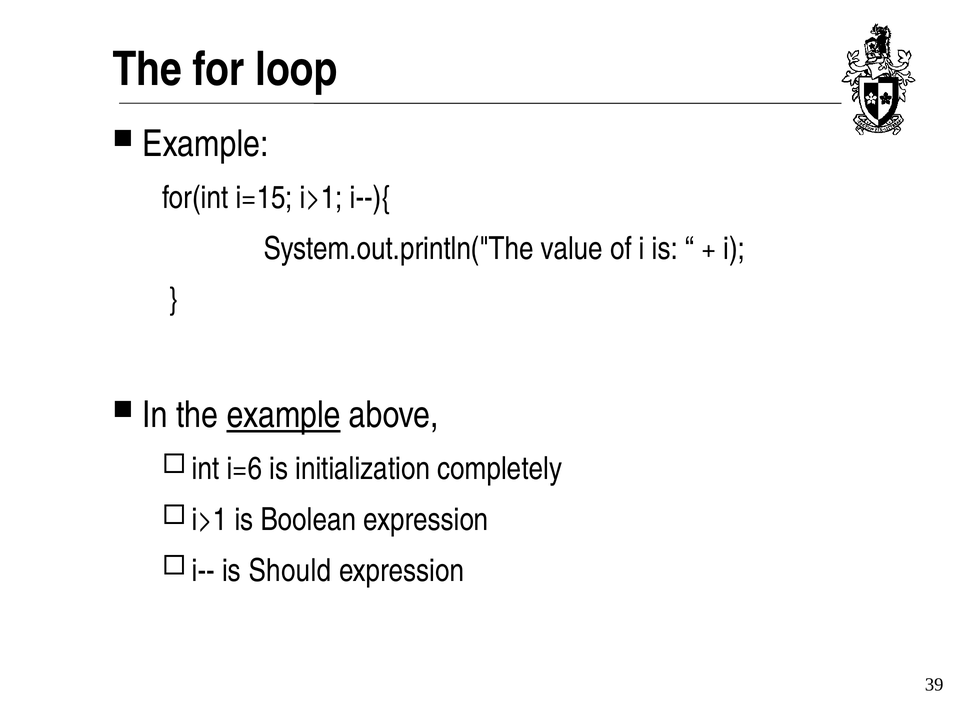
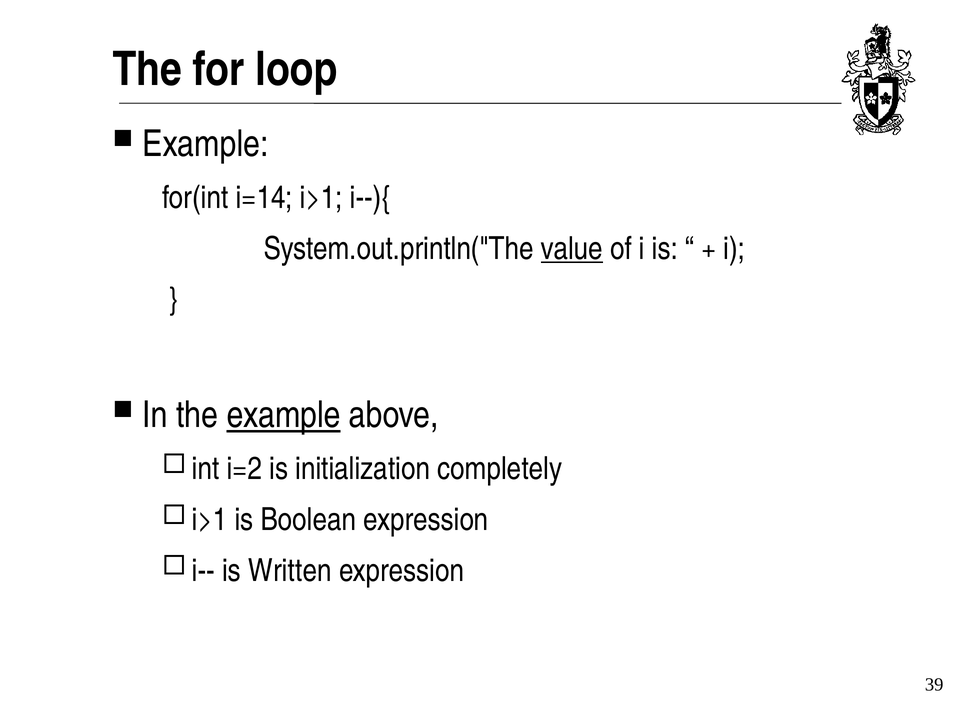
i=15: i=15 -> i=14
value underline: none -> present
i=6: i=6 -> i=2
Should: Should -> Written
